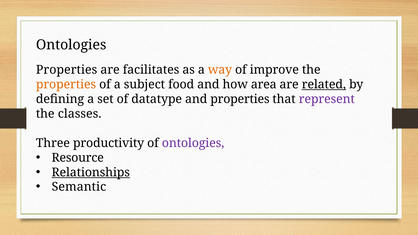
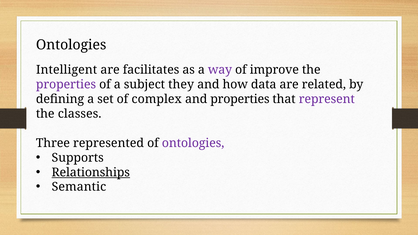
Properties at (67, 70): Properties -> Intelligent
way colour: orange -> purple
properties at (66, 85) colour: orange -> purple
food: food -> they
area: area -> data
related underline: present -> none
datatype: datatype -> complex
productivity: productivity -> represented
Resource: Resource -> Supports
